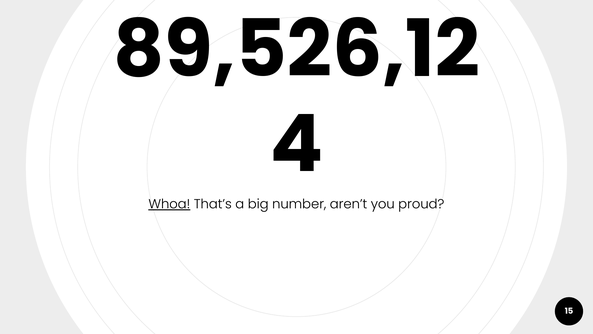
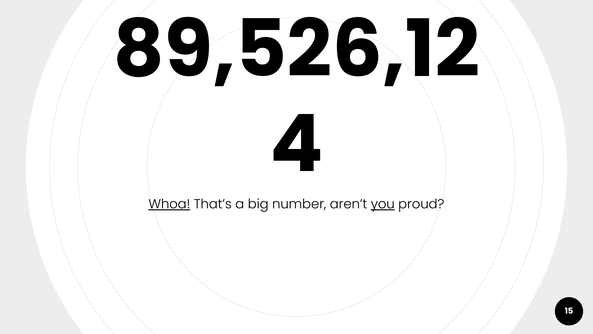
you underline: none -> present
